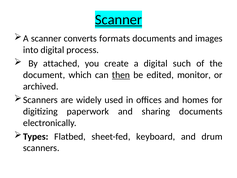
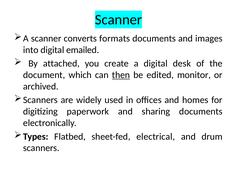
Scanner at (118, 20) underline: present -> none
process: process -> emailed
such: such -> desk
keyboard: keyboard -> electrical
